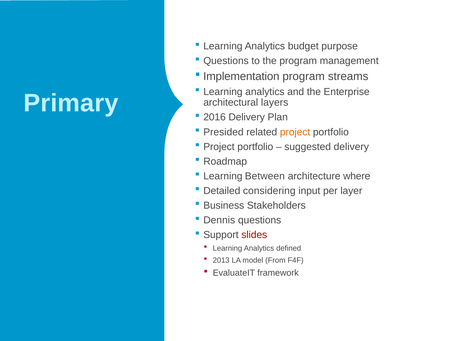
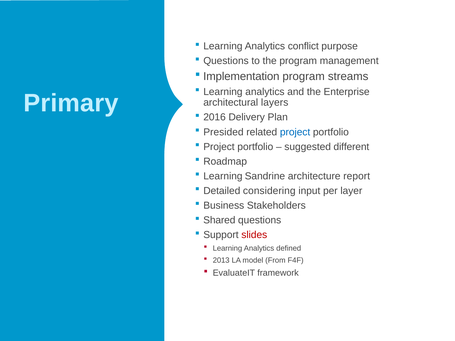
budget: budget -> conflict
project at (295, 132) colour: orange -> blue
suggested delivery: delivery -> different
Between: Between -> Sandrine
where: where -> report
Dennis: Dennis -> Shared
